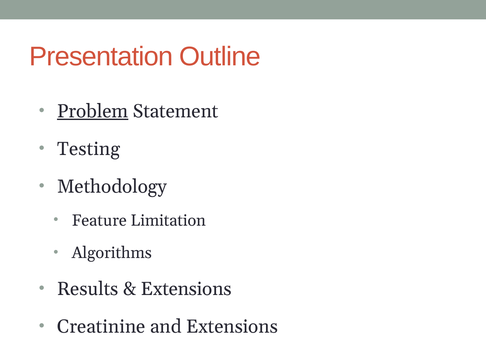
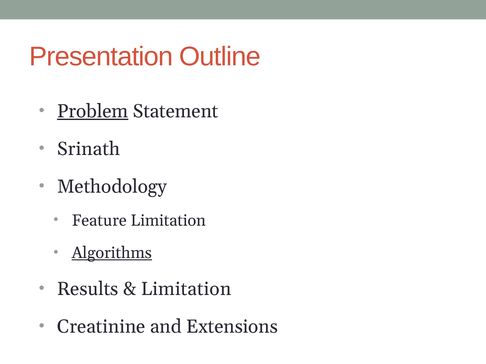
Testing: Testing -> Srinath
Algorithms underline: none -> present
Extensions at (186, 289): Extensions -> Limitation
